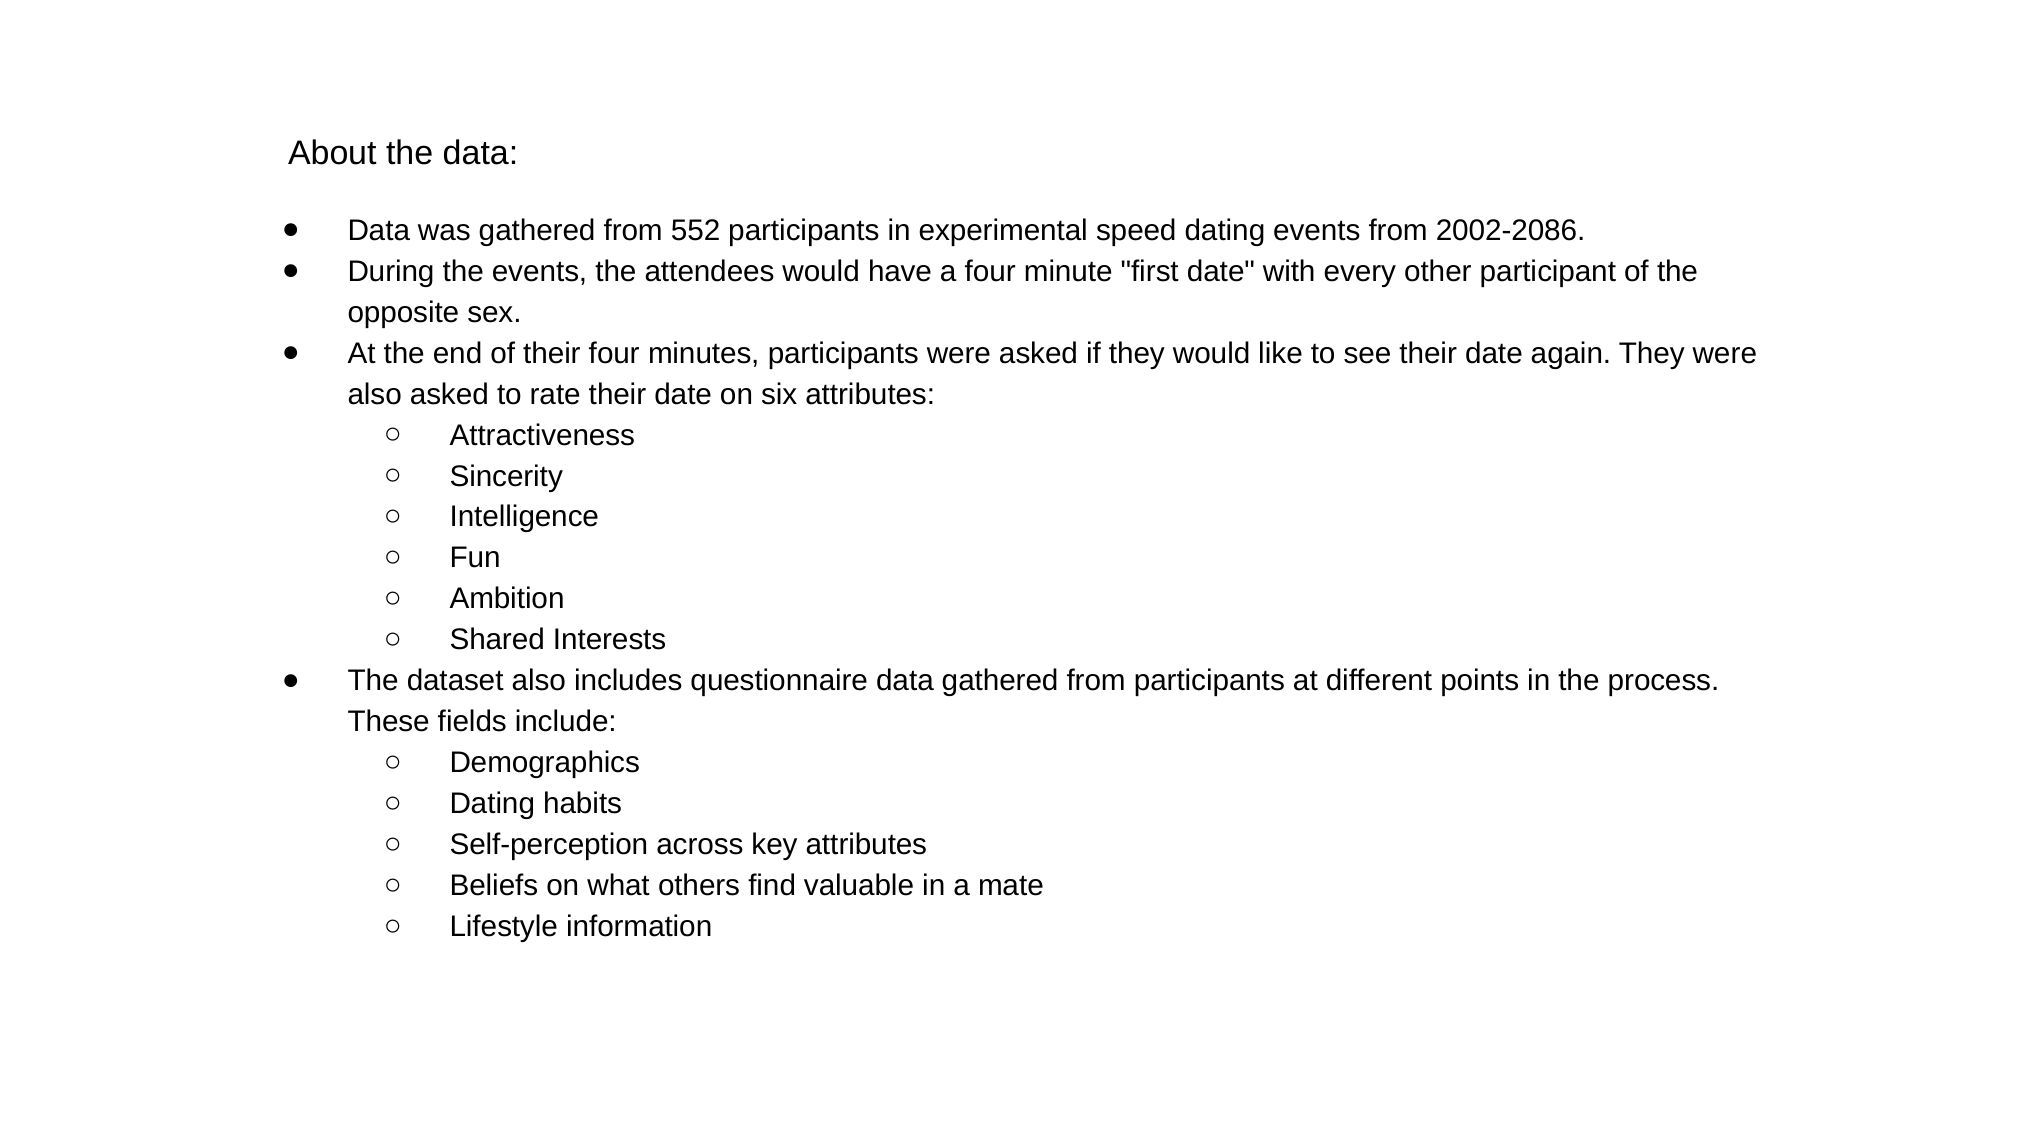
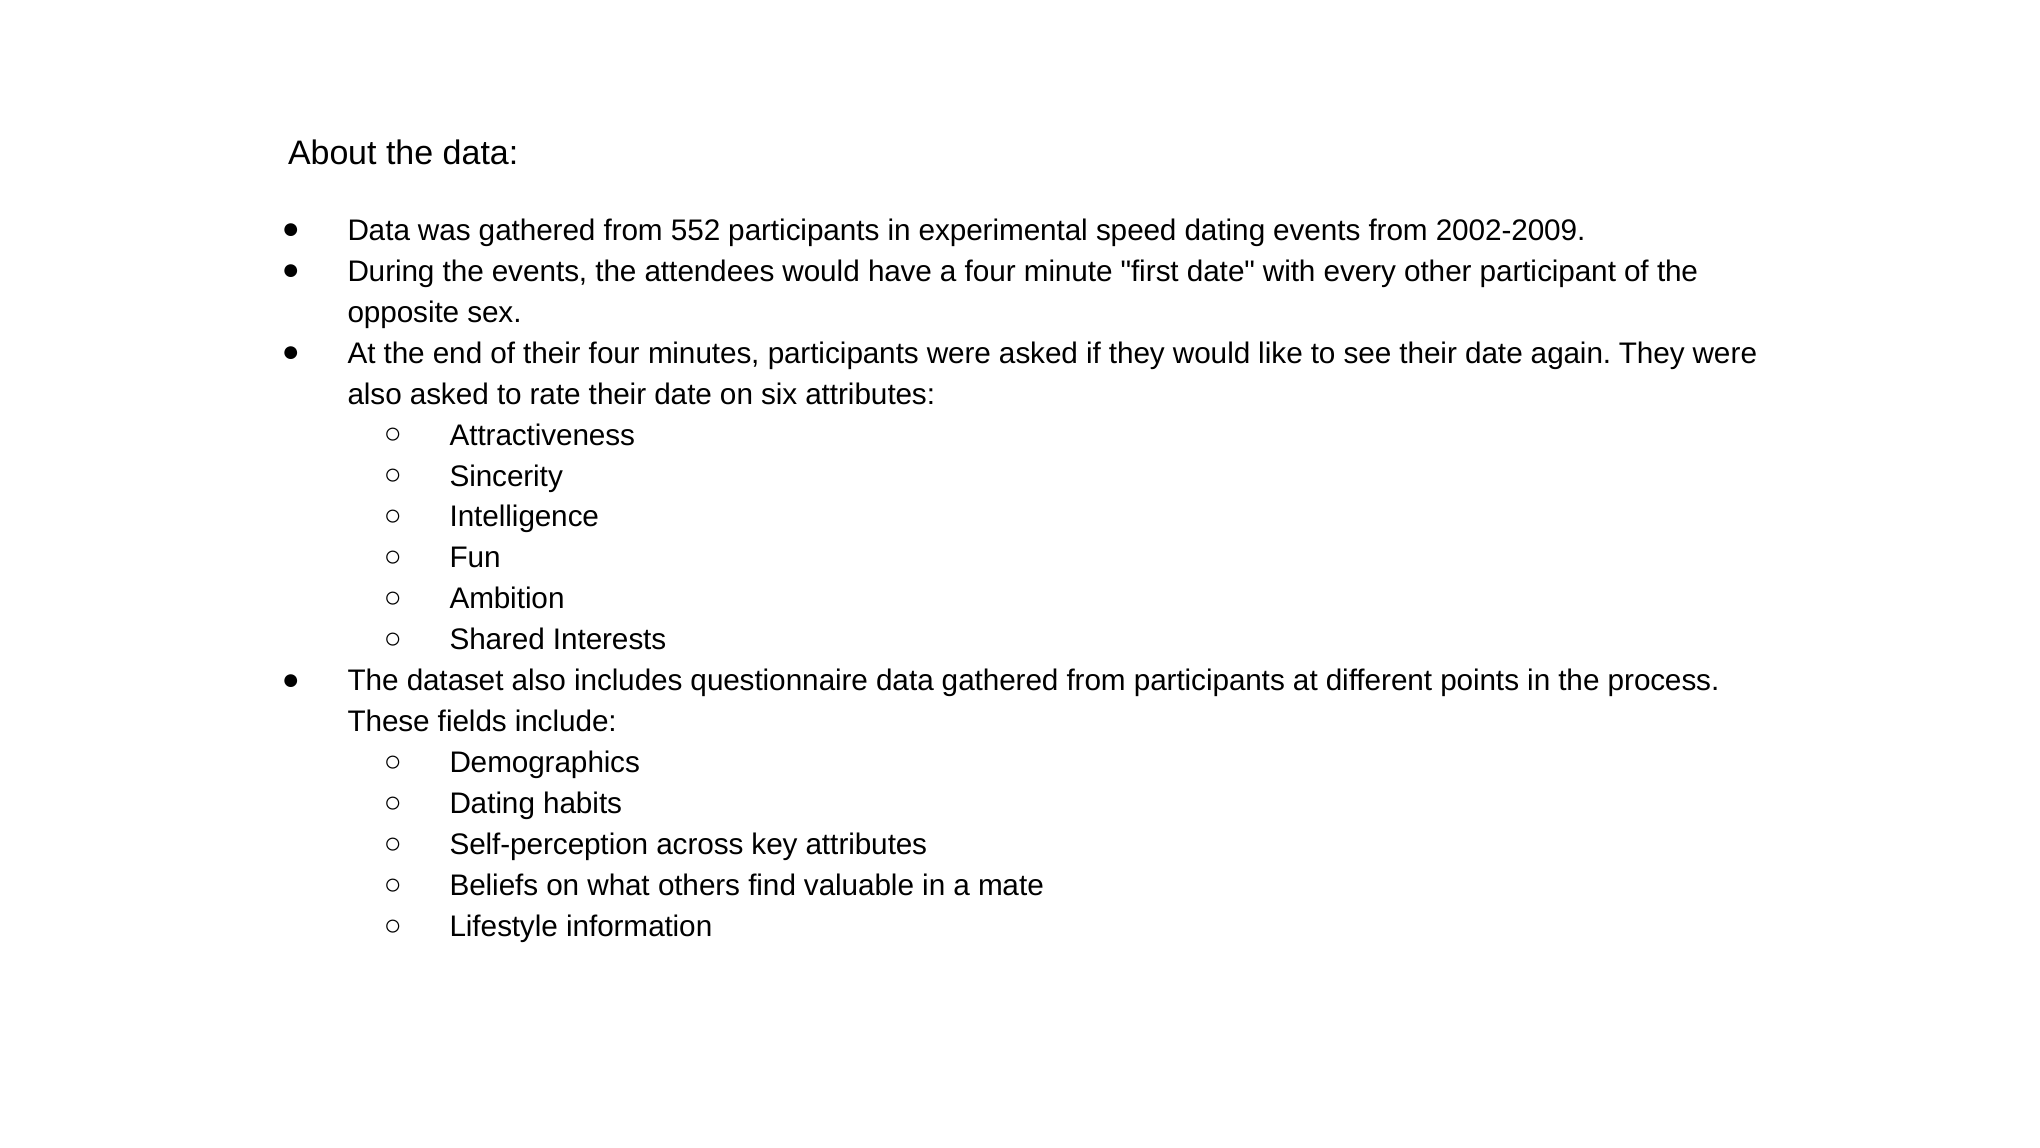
2002-2086: 2002-2086 -> 2002-2009
